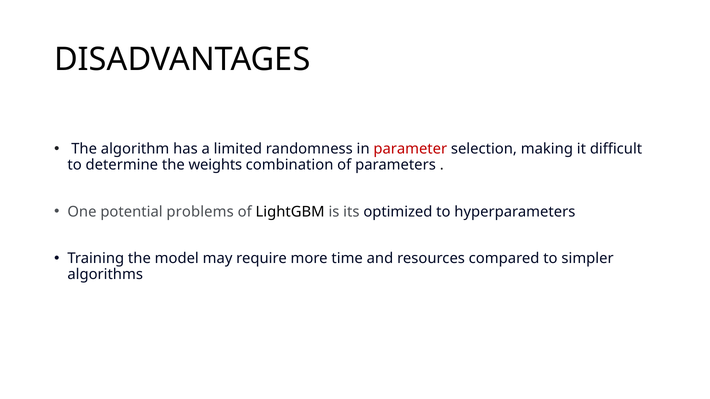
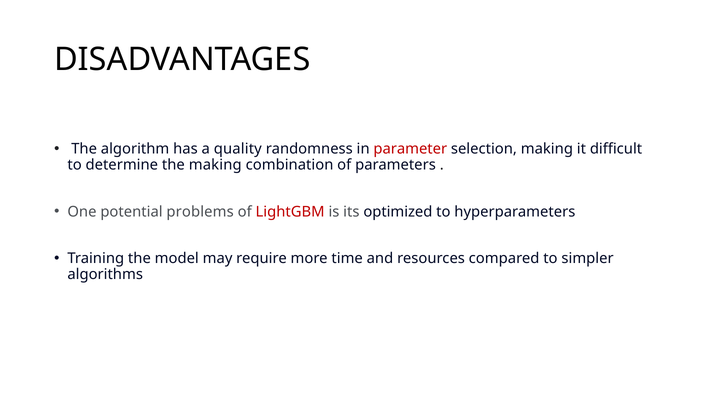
limited: limited -> quality
the weights: weights -> making
LightGBM colour: black -> red
